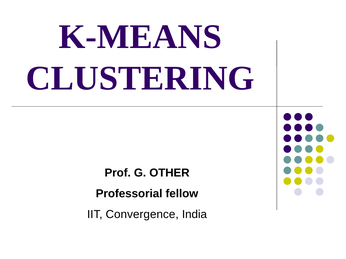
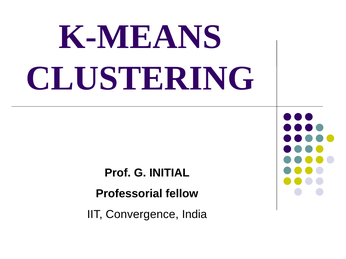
OTHER: OTHER -> INITIAL
